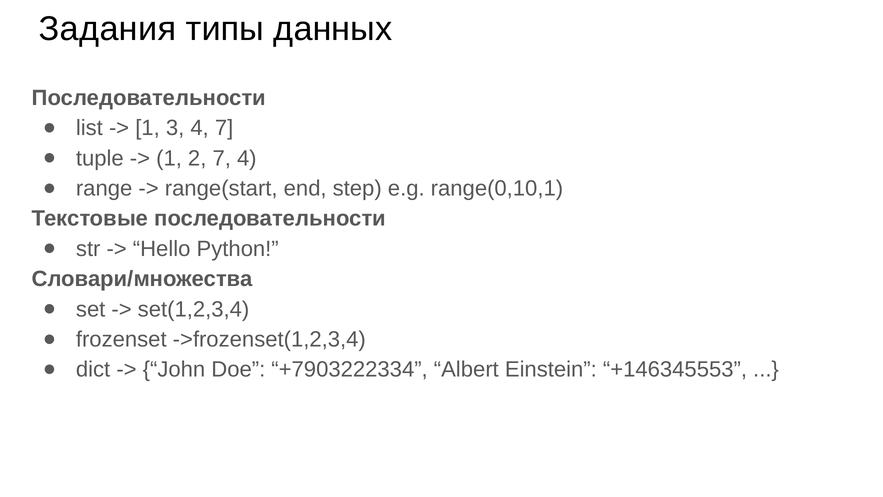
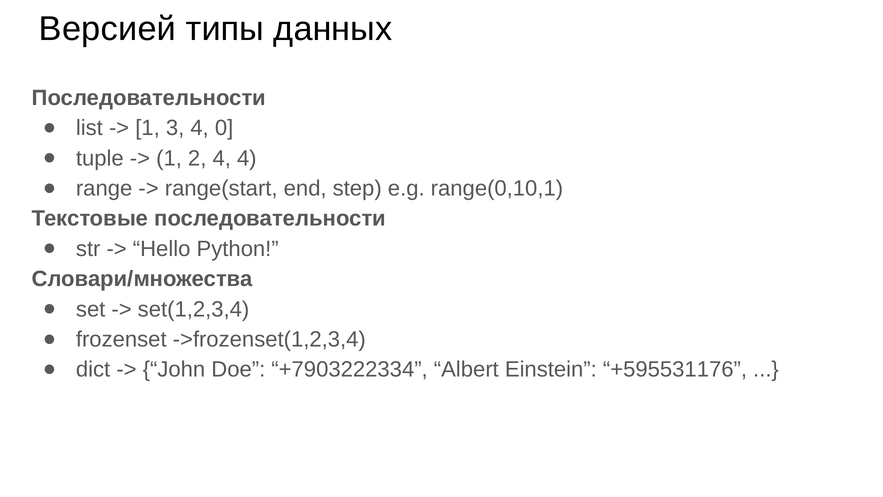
Задания: Задания -> Версией
4 7: 7 -> 0
2 7: 7 -> 4
+146345553: +146345553 -> +595531176
